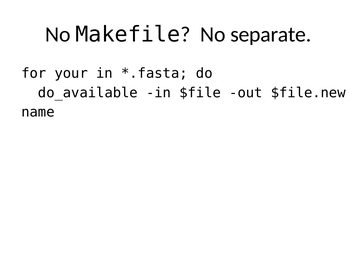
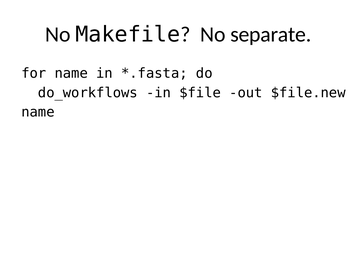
for your: your -> name
do_available: do_available -> do_workflows
